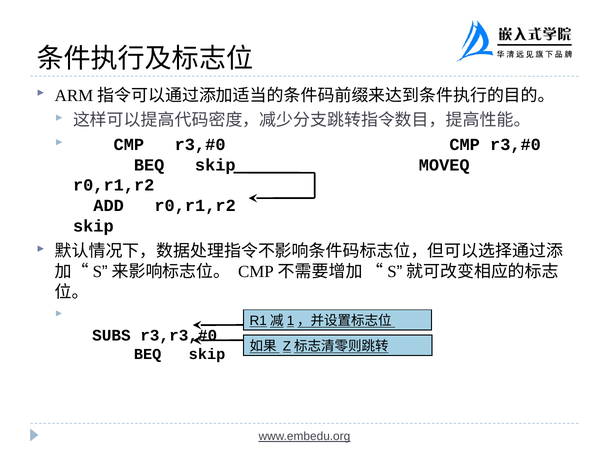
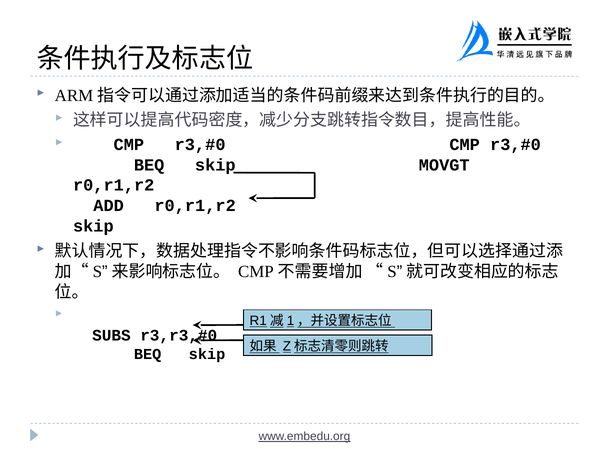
MOVEQ: MOVEQ -> MOVGT
